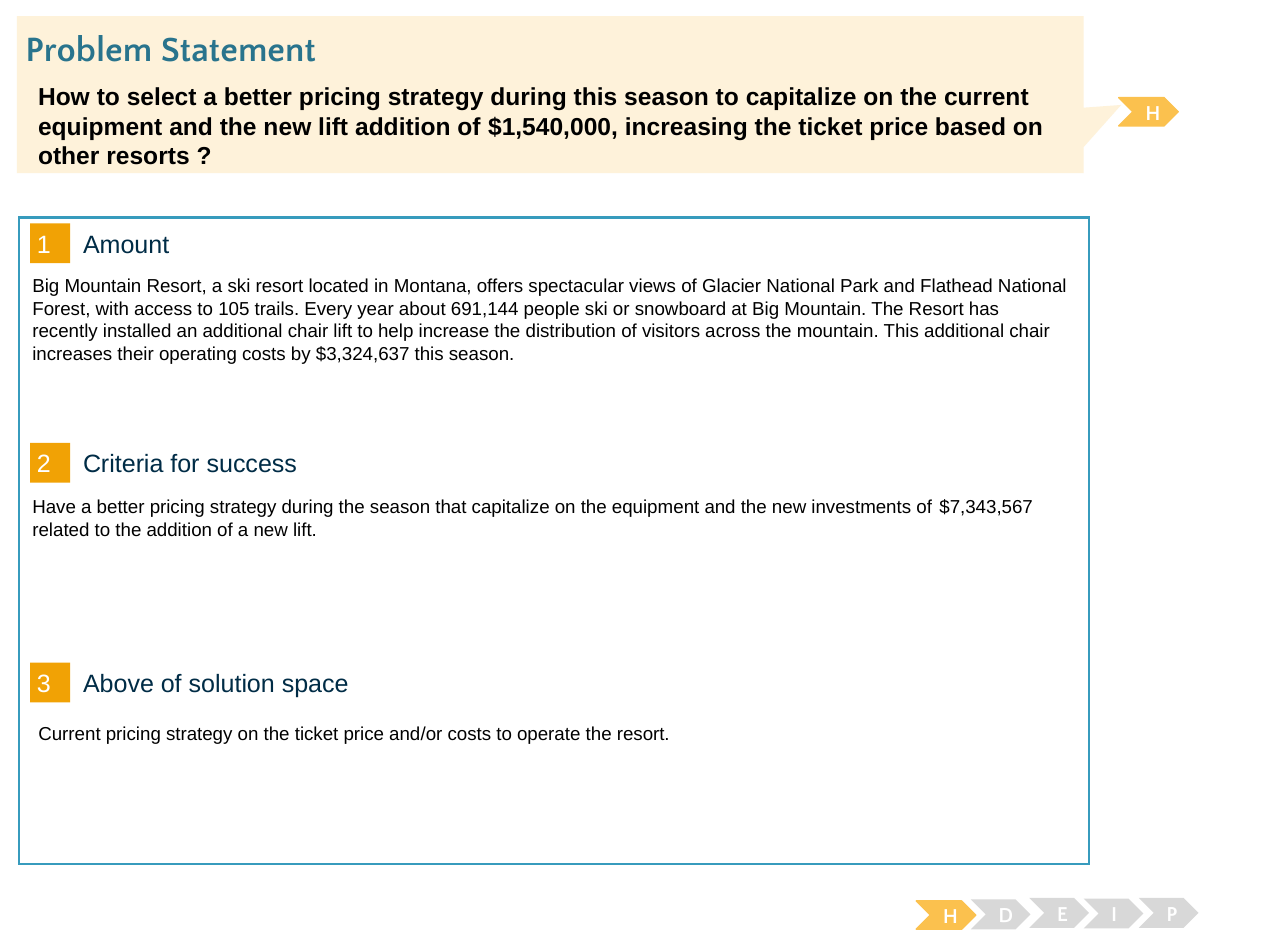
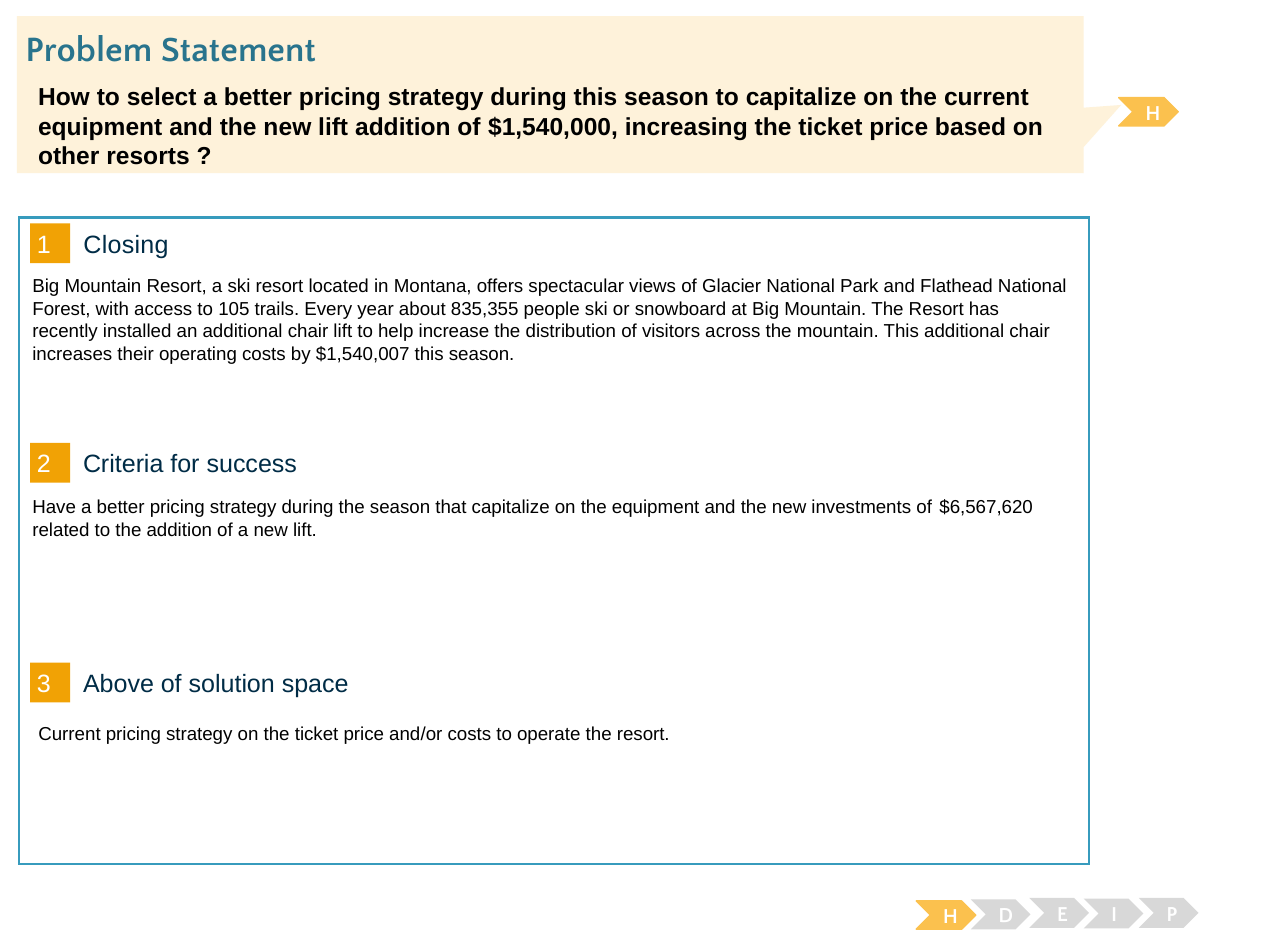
Amount: Amount -> Closing
691,144: 691,144 -> 835,355
$3,324,637: $3,324,637 -> $1,540,007
$7,343,567: $7,343,567 -> $6,567,620
